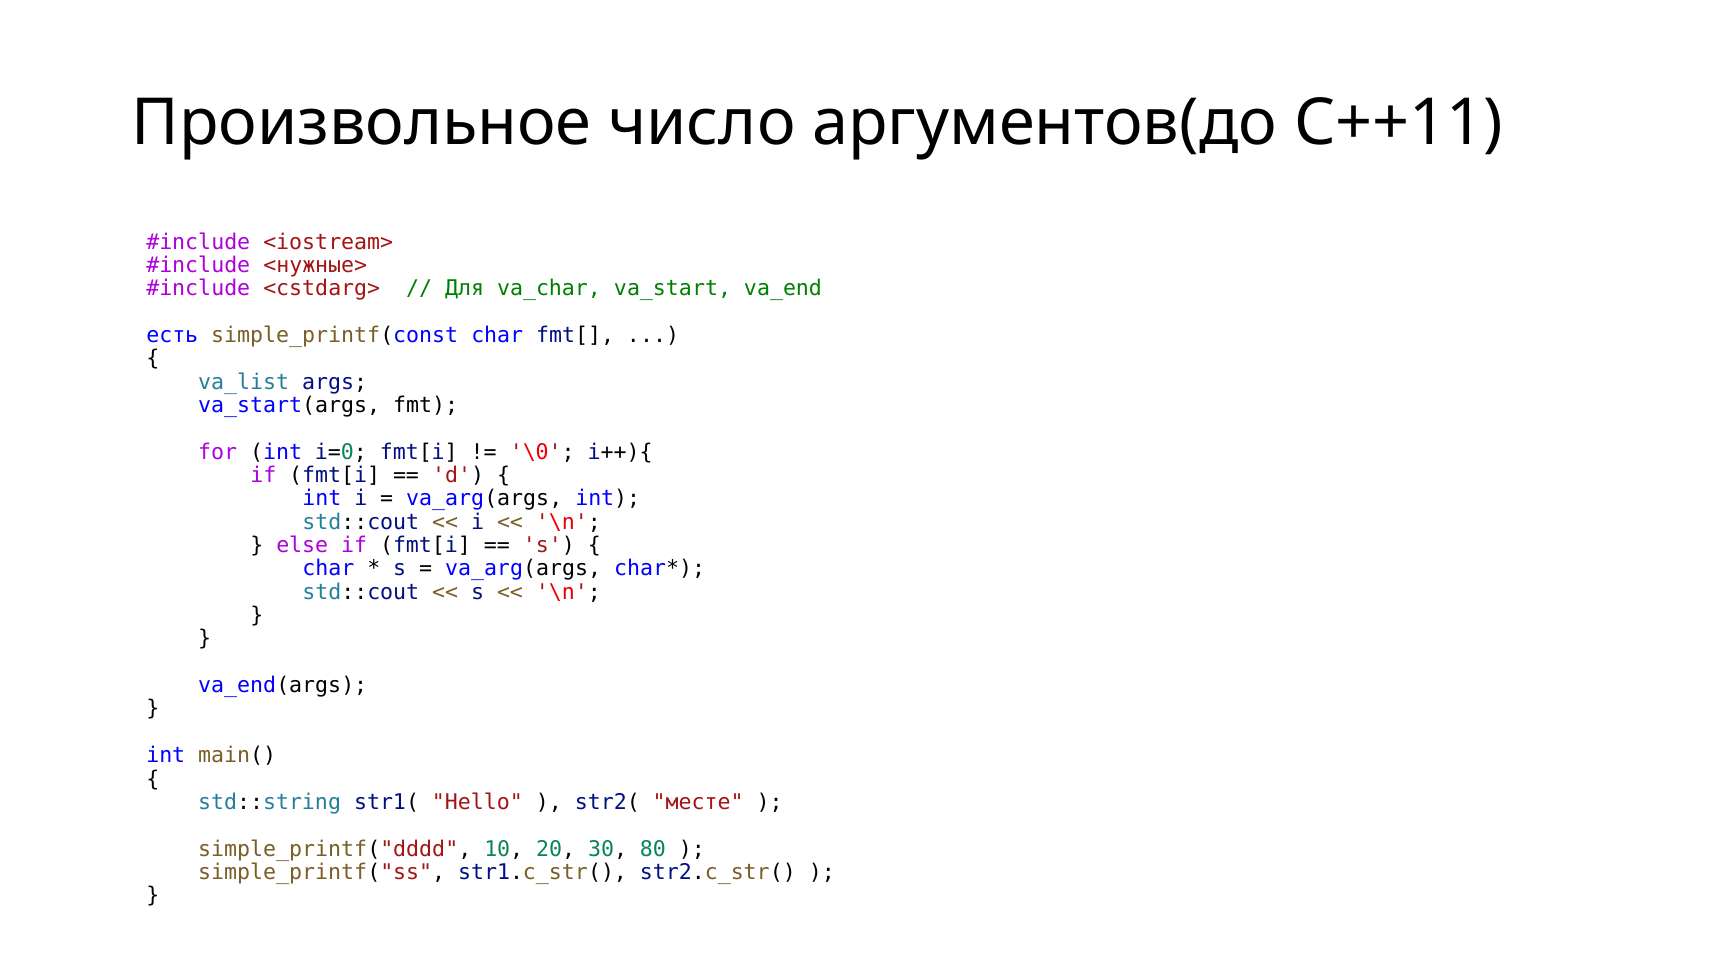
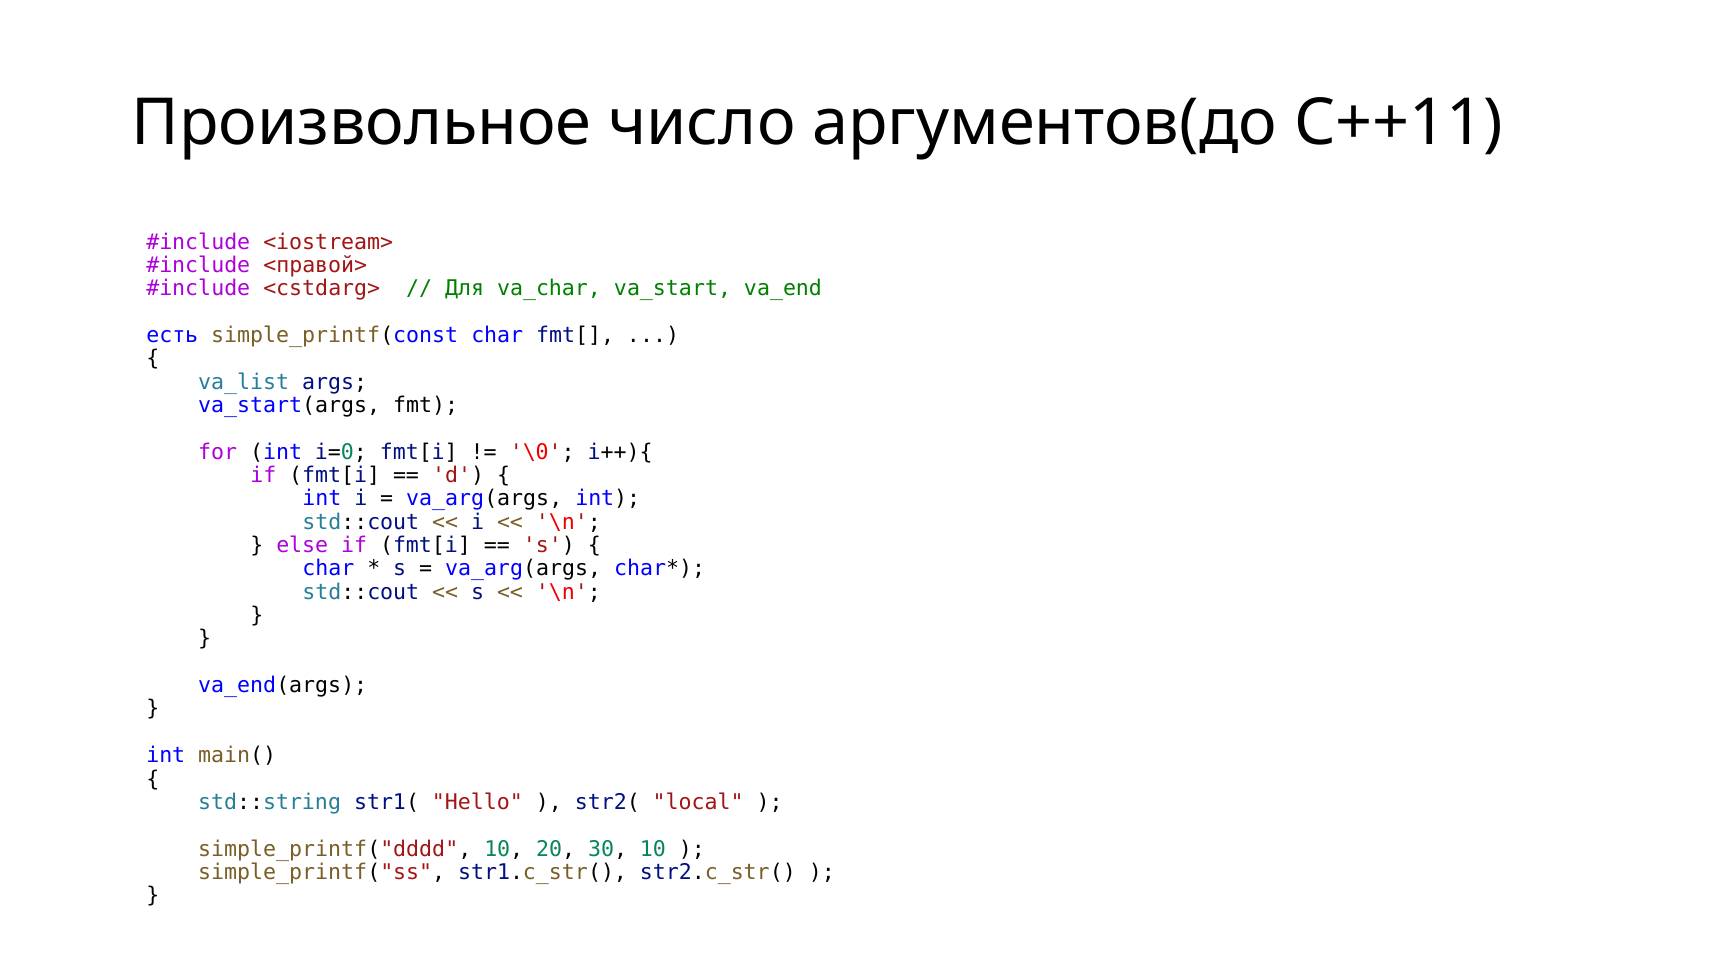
<нужные>: <нужные> -> <правой>
месте: месте -> local
30 80: 80 -> 10
